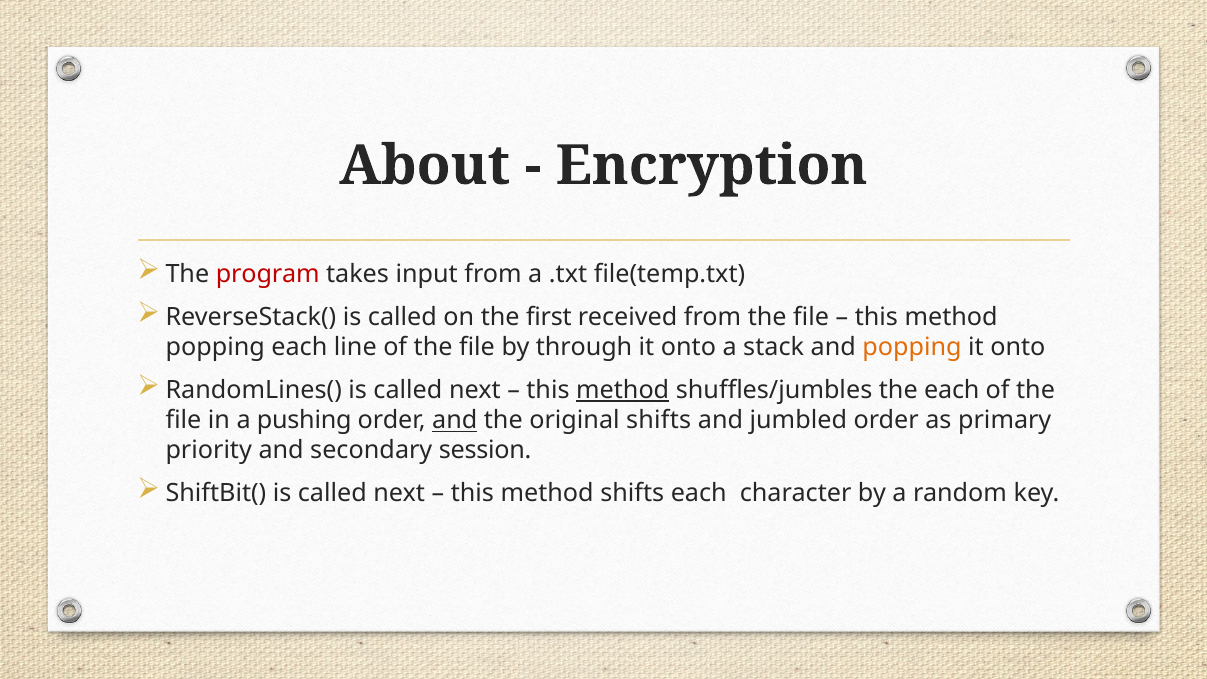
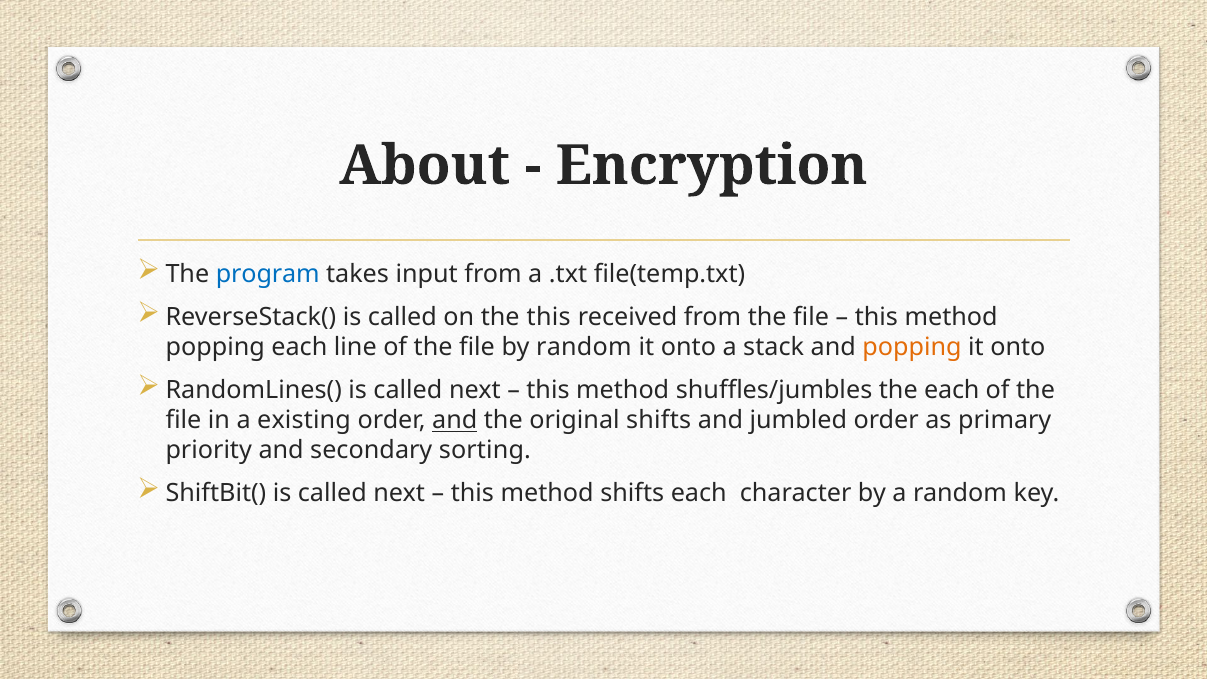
program colour: red -> blue
the first: first -> this
by through: through -> random
method at (623, 390) underline: present -> none
pushing: pushing -> existing
session: session -> sorting
